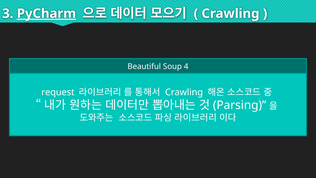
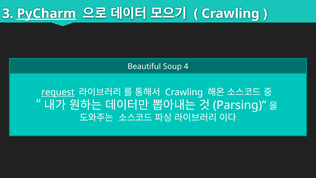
request underline: none -> present
